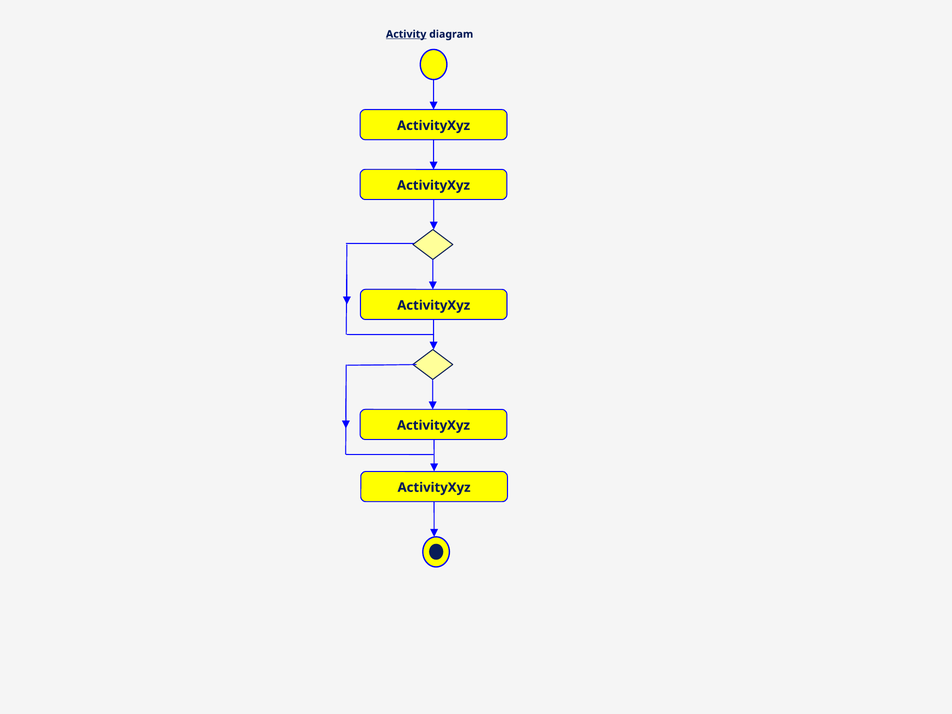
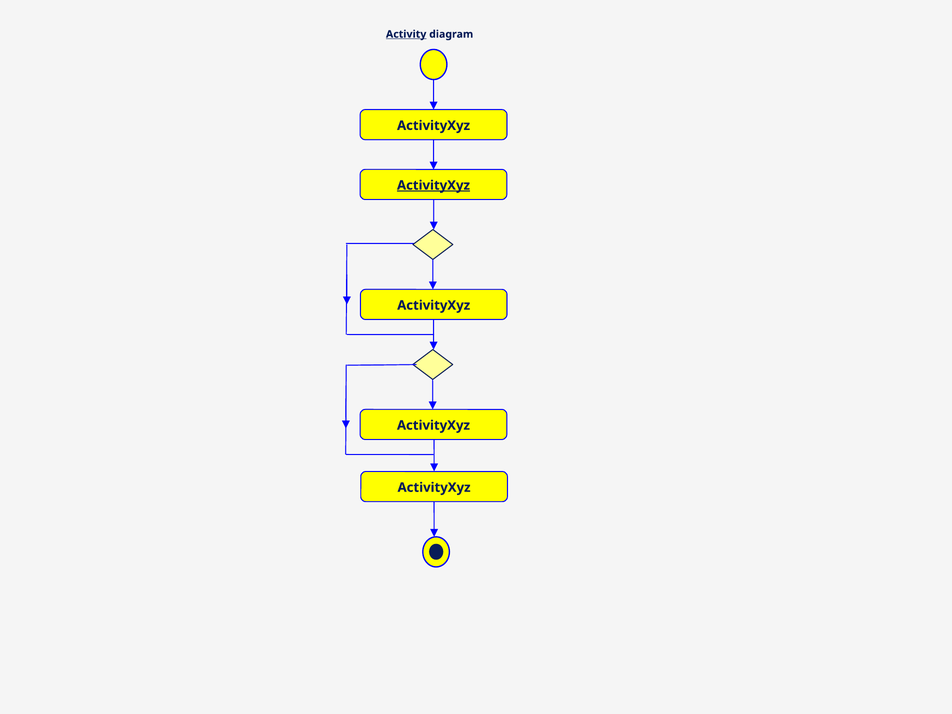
ActivityXyz at (433, 185) underline: none -> present
